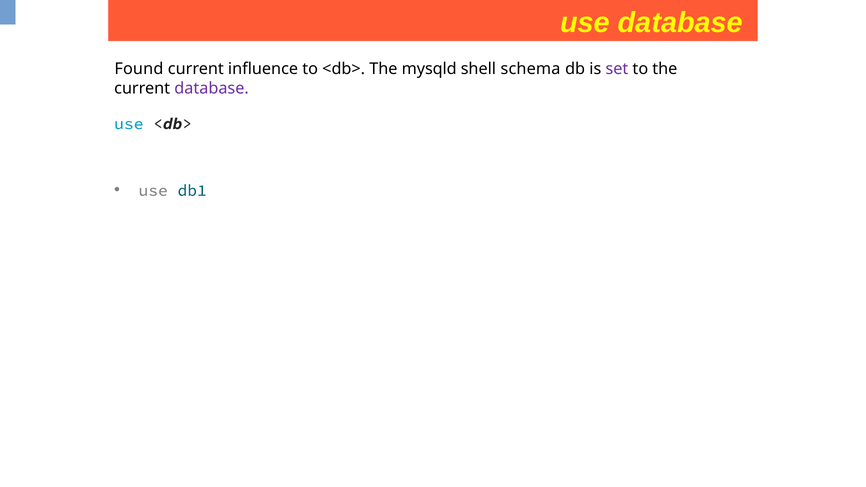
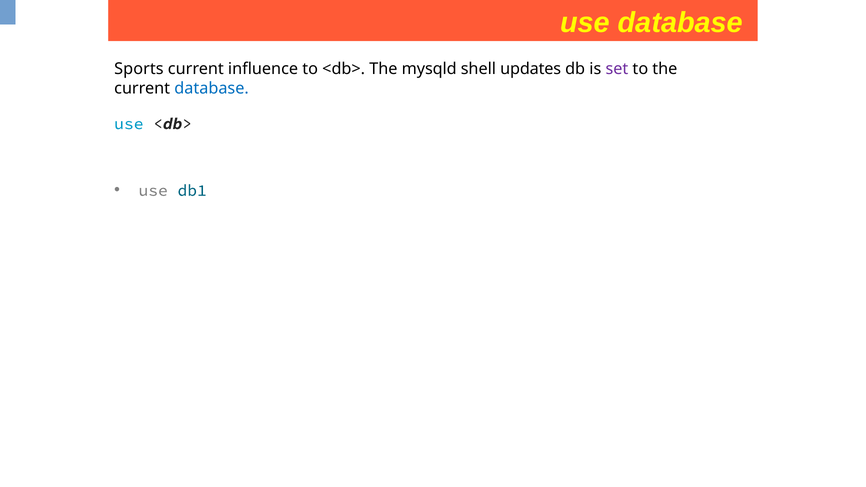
Found: Found -> Sports
schema: schema -> updates
database at (212, 88) colour: purple -> blue
